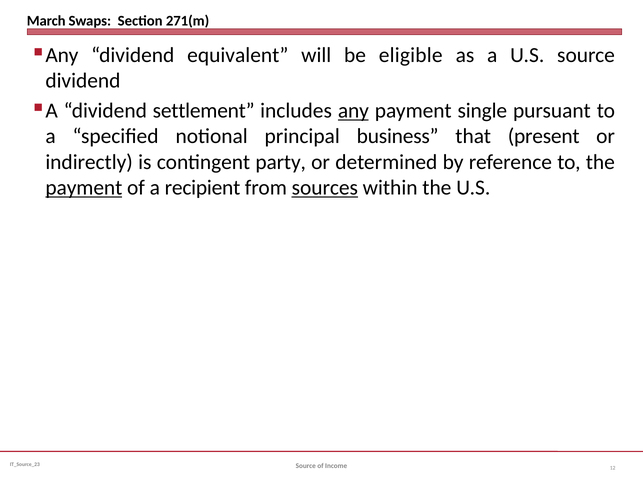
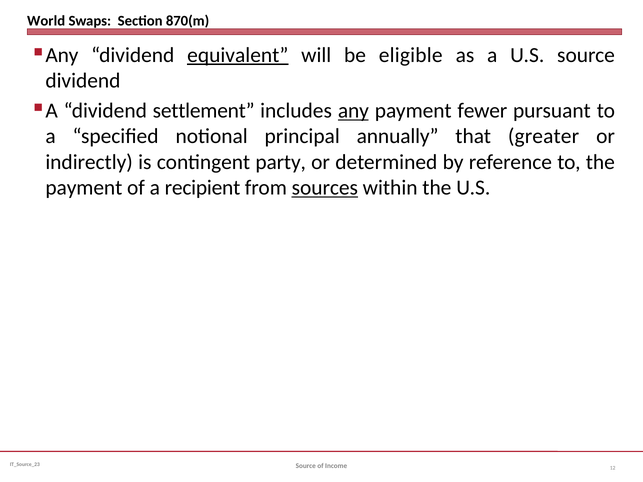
March: March -> World
271(m: 271(m -> 870(m
equivalent underline: none -> present
single: single -> fewer
business: business -> annually
present: present -> greater
payment at (84, 188) underline: present -> none
